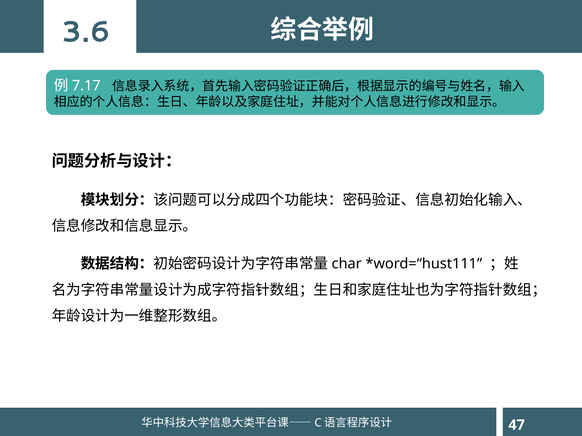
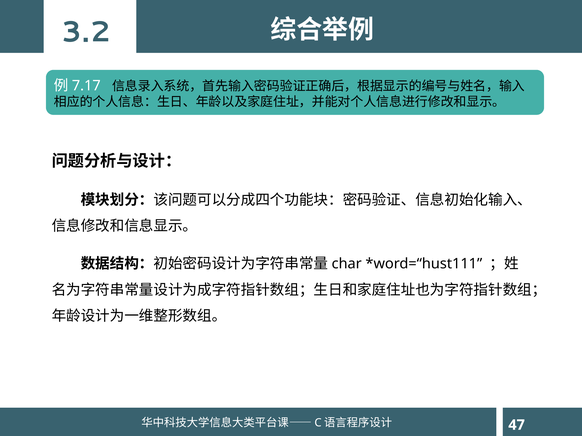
3.6: 3.6 -> 3.2
